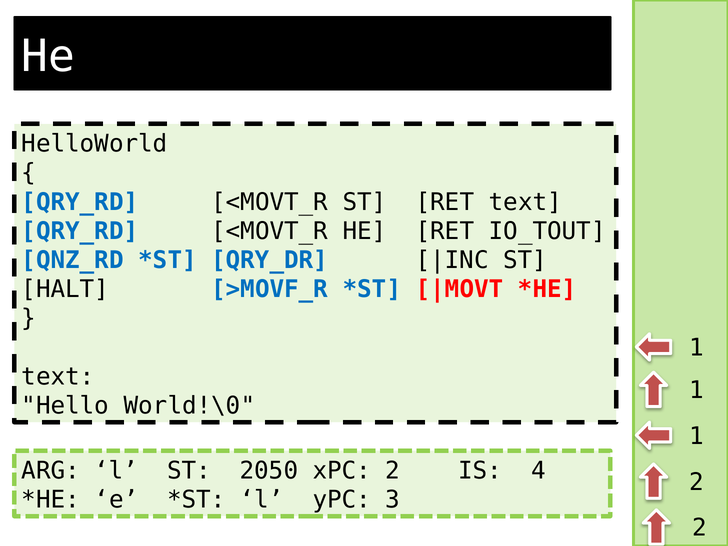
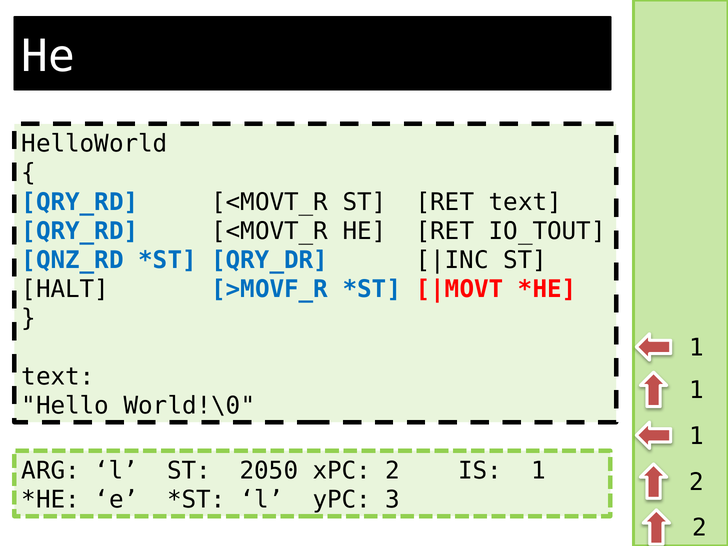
IS 4: 4 -> 1
